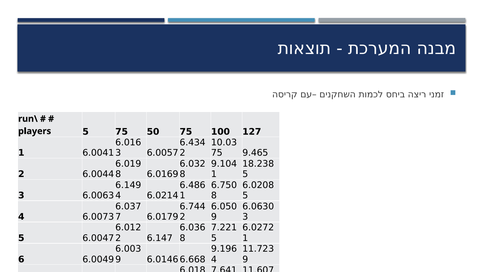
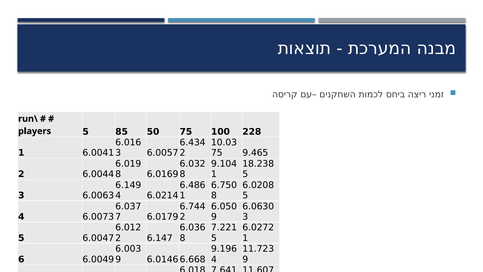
5 75: 75 -> 85
127: 127 -> 228
